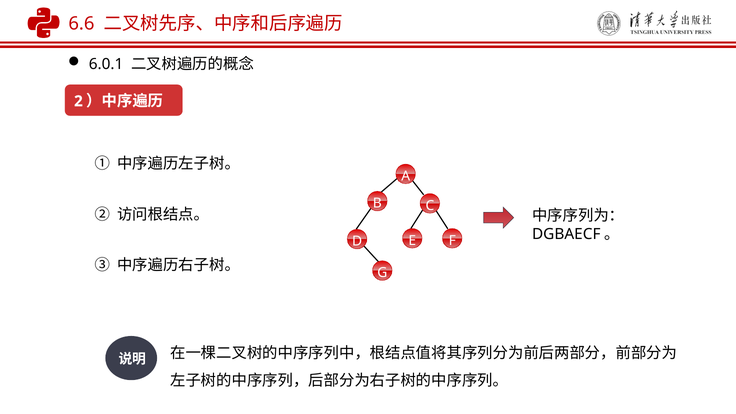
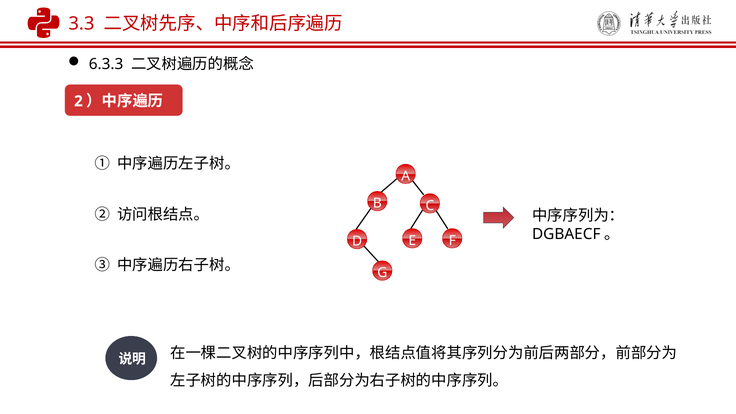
6.6: 6.6 -> 3.3
6.0.1: 6.0.1 -> 6.3.3
